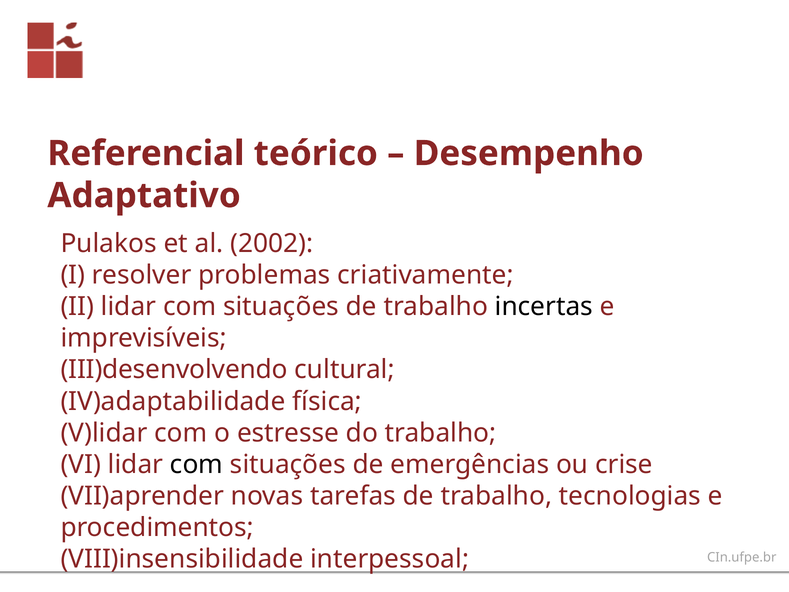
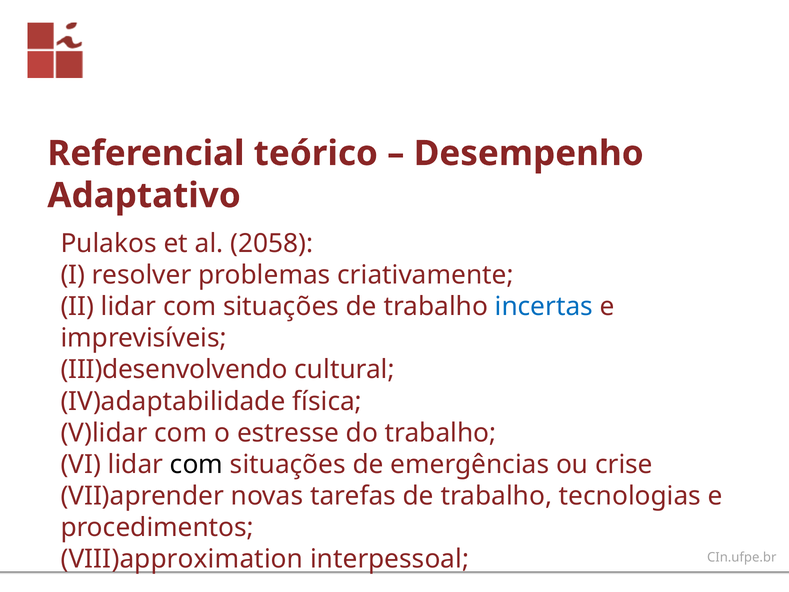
2002: 2002 -> 2058
incertas colour: black -> blue
VIII)insensibilidade: VIII)insensibilidade -> VIII)approximation
